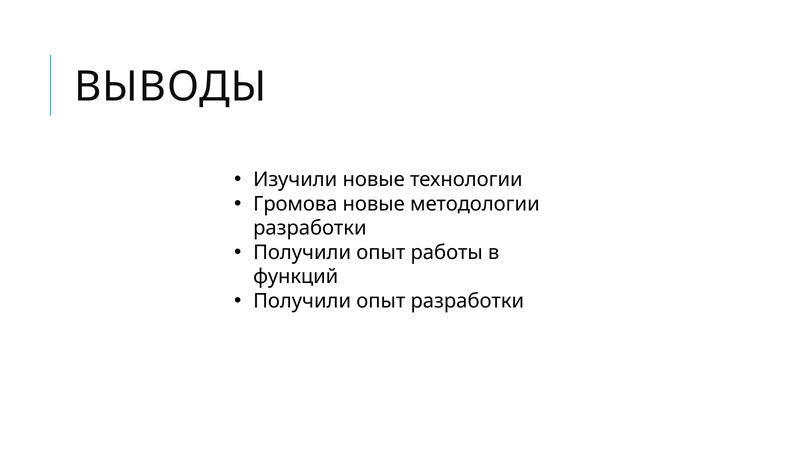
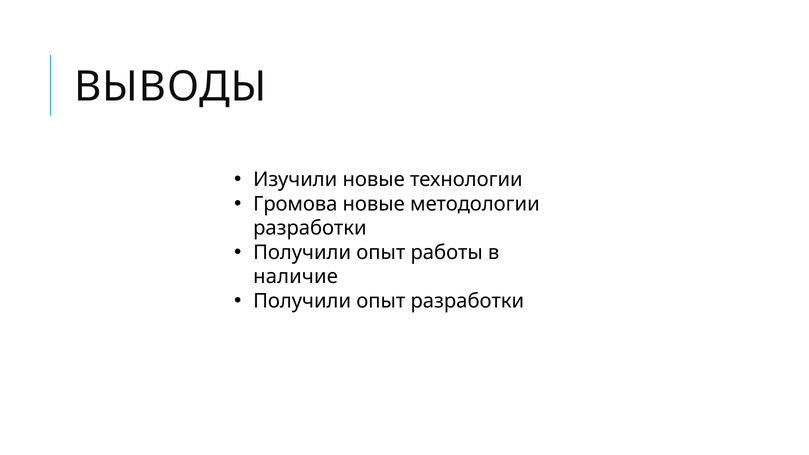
функций: функций -> наличие
